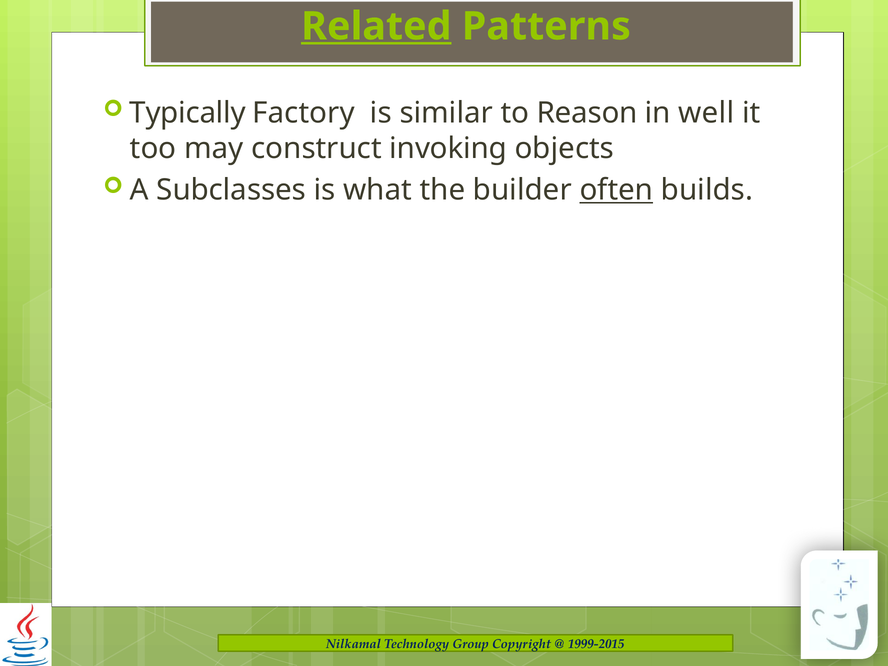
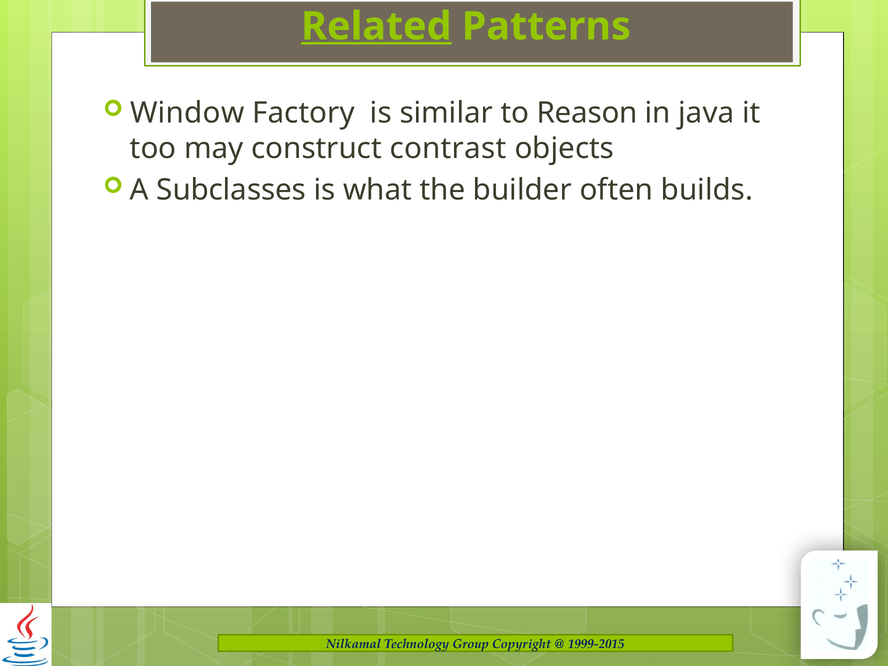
Typically: Typically -> Window
well: well -> java
invoking: invoking -> contrast
often underline: present -> none
